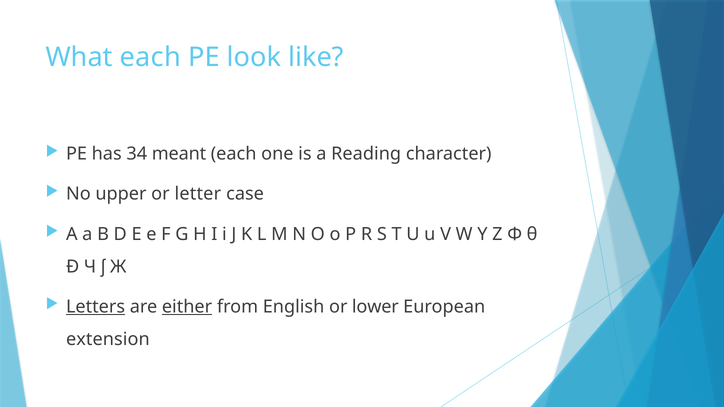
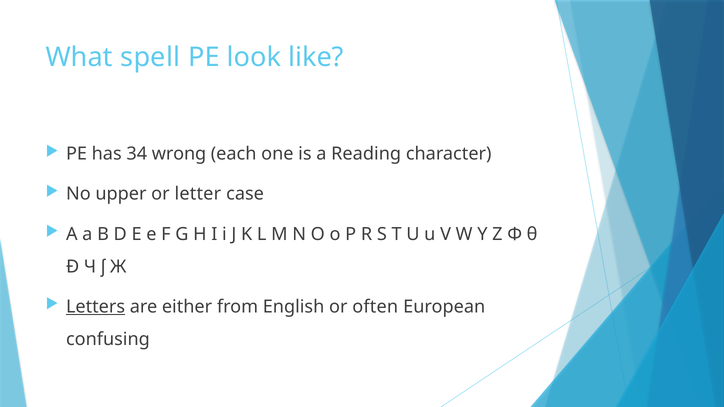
What each: each -> spell
meant: meant -> wrong
either underline: present -> none
lower: lower -> often
extension: extension -> confusing
